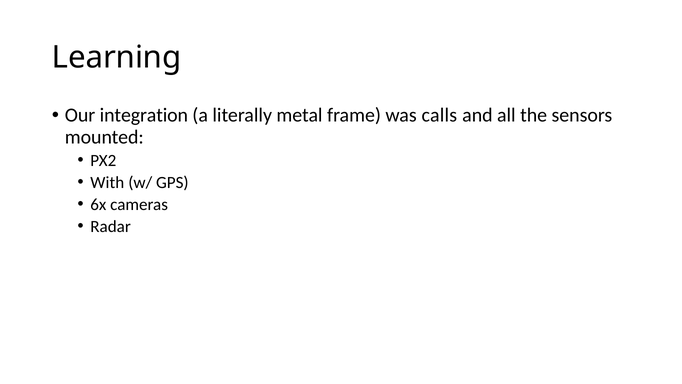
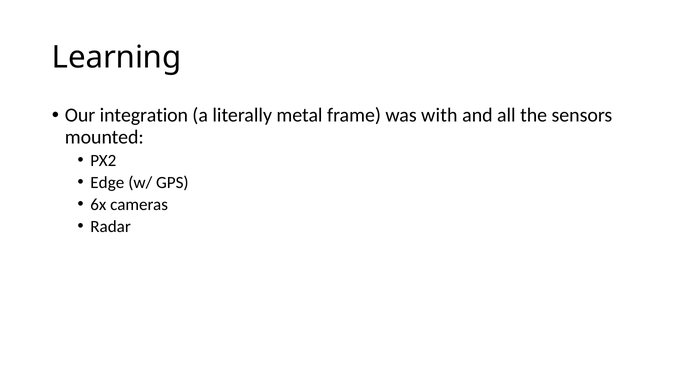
calls: calls -> with
With: With -> Edge
